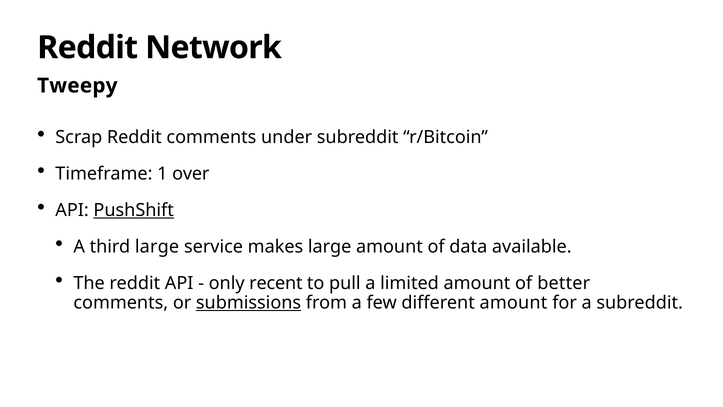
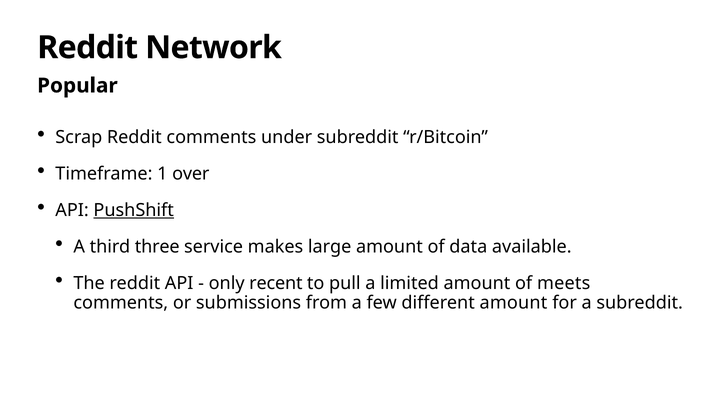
Tweepy: Tweepy -> Popular
third large: large -> three
better: better -> meets
submissions underline: present -> none
